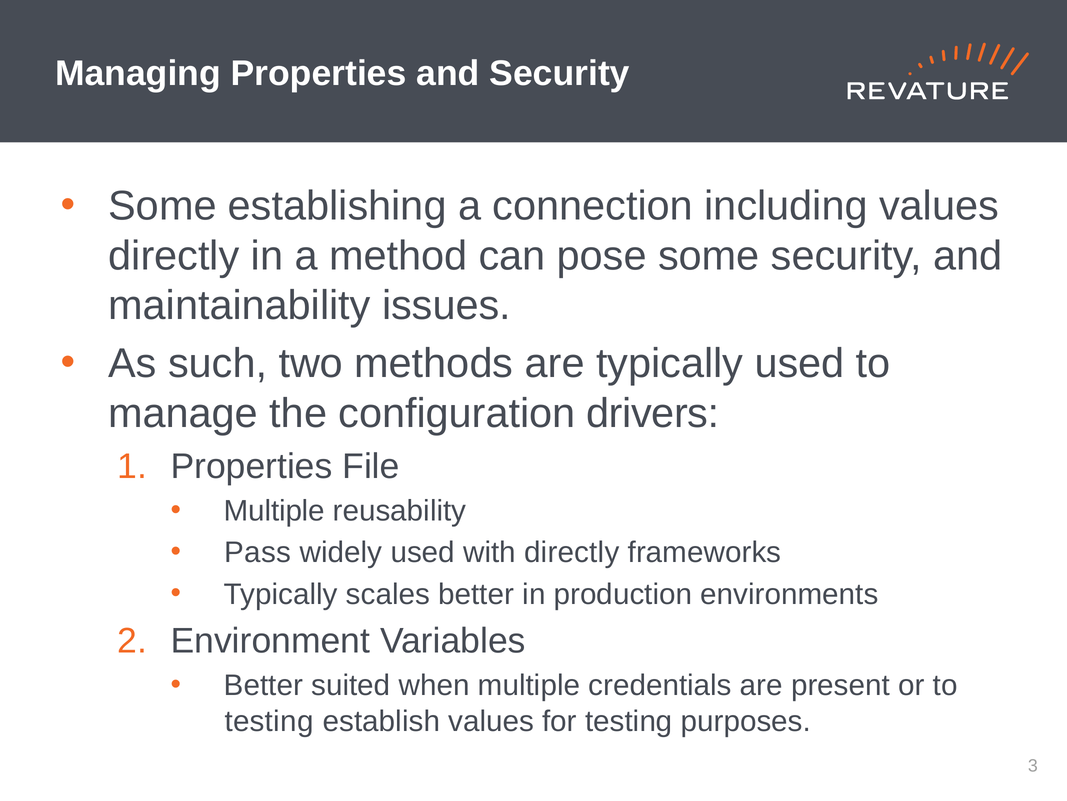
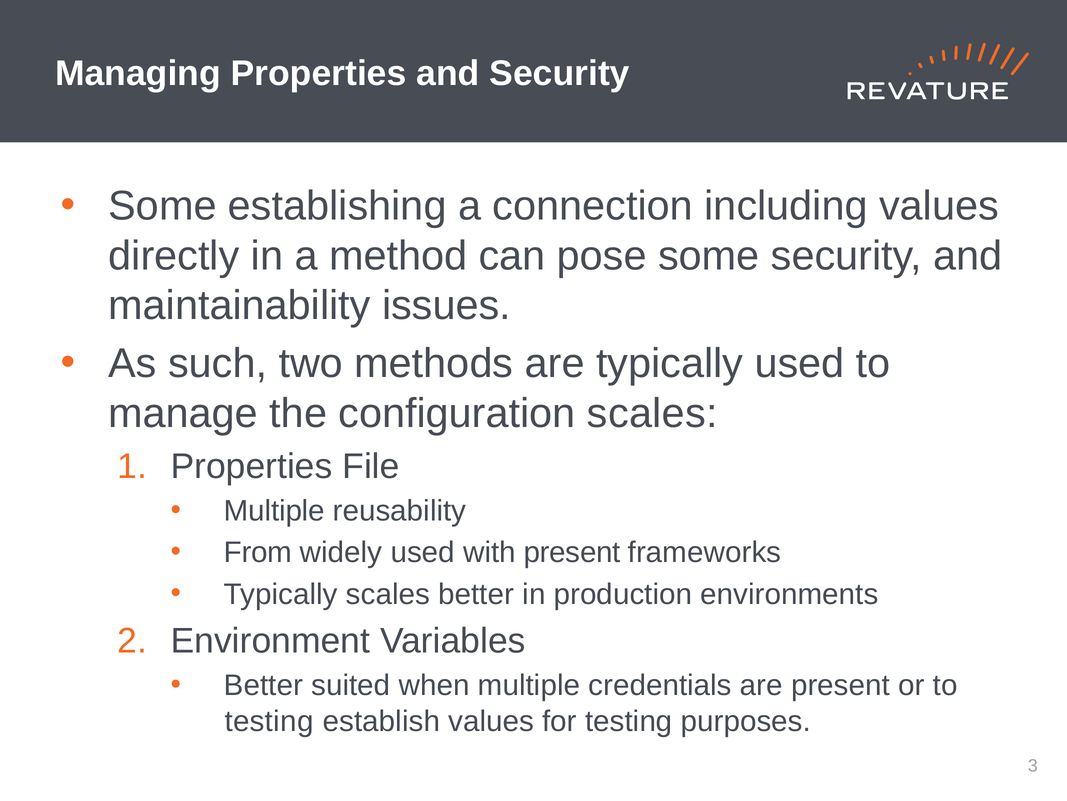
configuration drivers: drivers -> scales
Pass: Pass -> From
with directly: directly -> present
